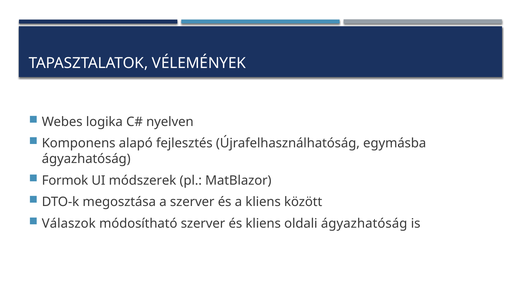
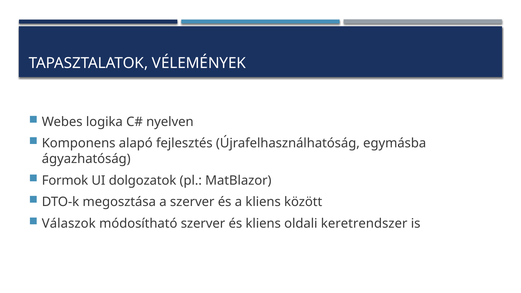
módszerek: módszerek -> dolgozatok
oldali ágyazhatóság: ágyazhatóság -> keretrendszer
